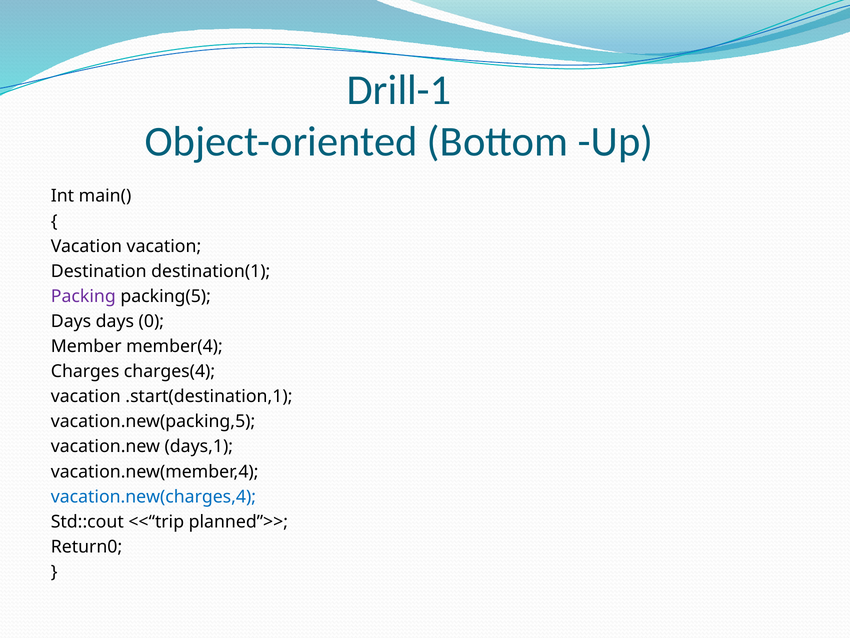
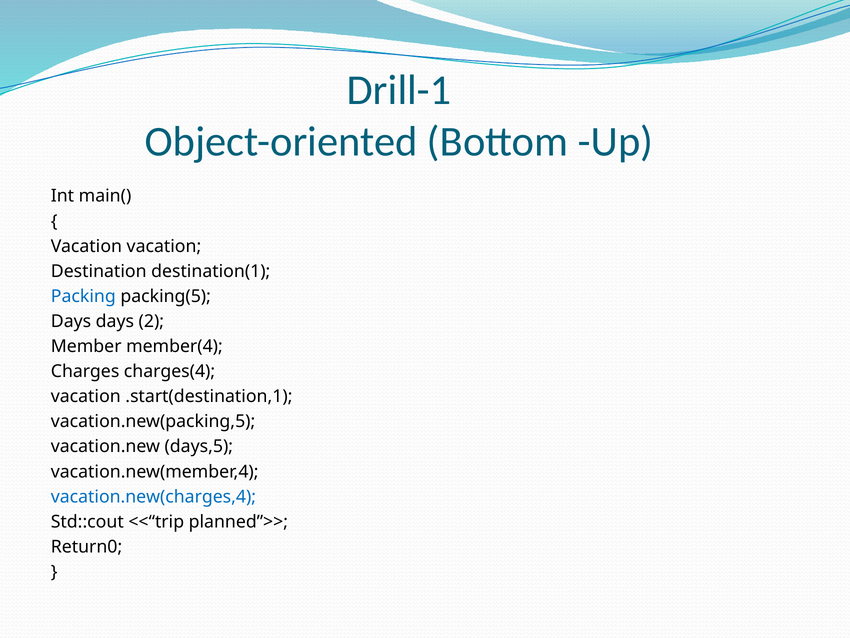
Packing colour: purple -> blue
0: 0 -> 2
days,1: days,1 -> days,5
